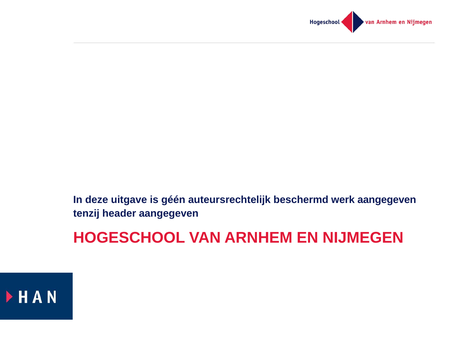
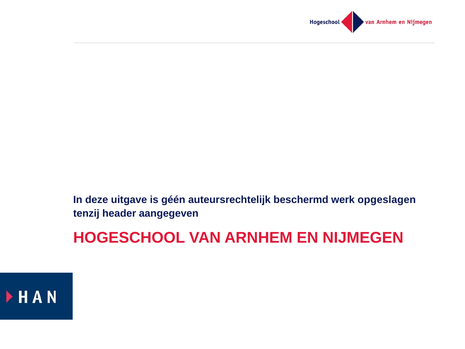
werk aangegeven: aangegeven -> opgeslagen
